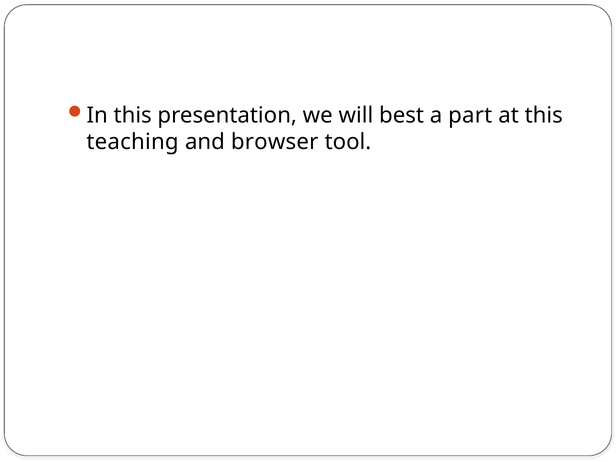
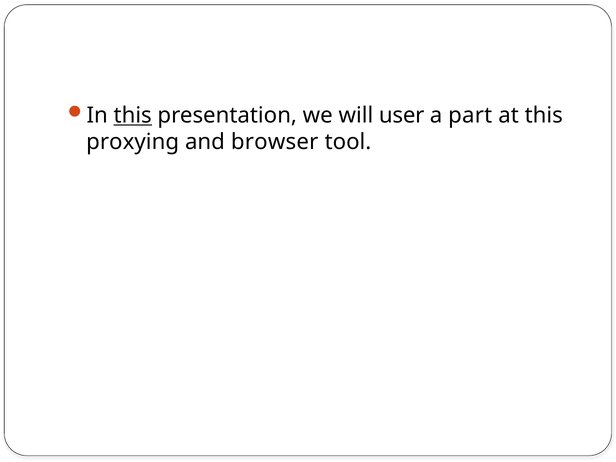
this at (133, 115) underline: none -> present
best: best -> user
teaching: teaching -> proxying
